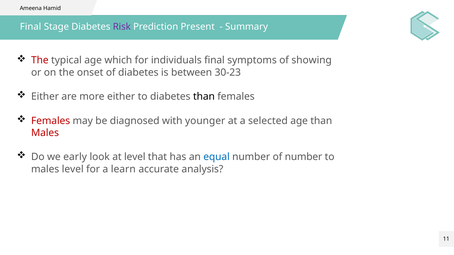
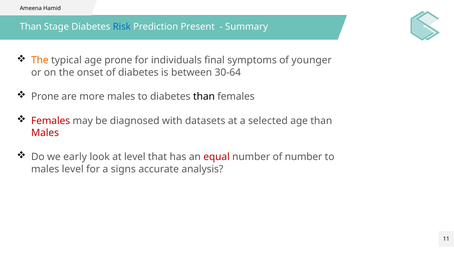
Final at (31, 27): Final -> Than
Risk colour: purple -> blue
The at (40, 60) colour: red -> orange
age which: which -> prone
showing: showing -> younger
30-23: 30-23 -> 30-64
Either at (45, 97): Either -> Prone
more either: either -> males
younger: younger -> datasets
equal colour: blue -> red
learn: learn -> signs
